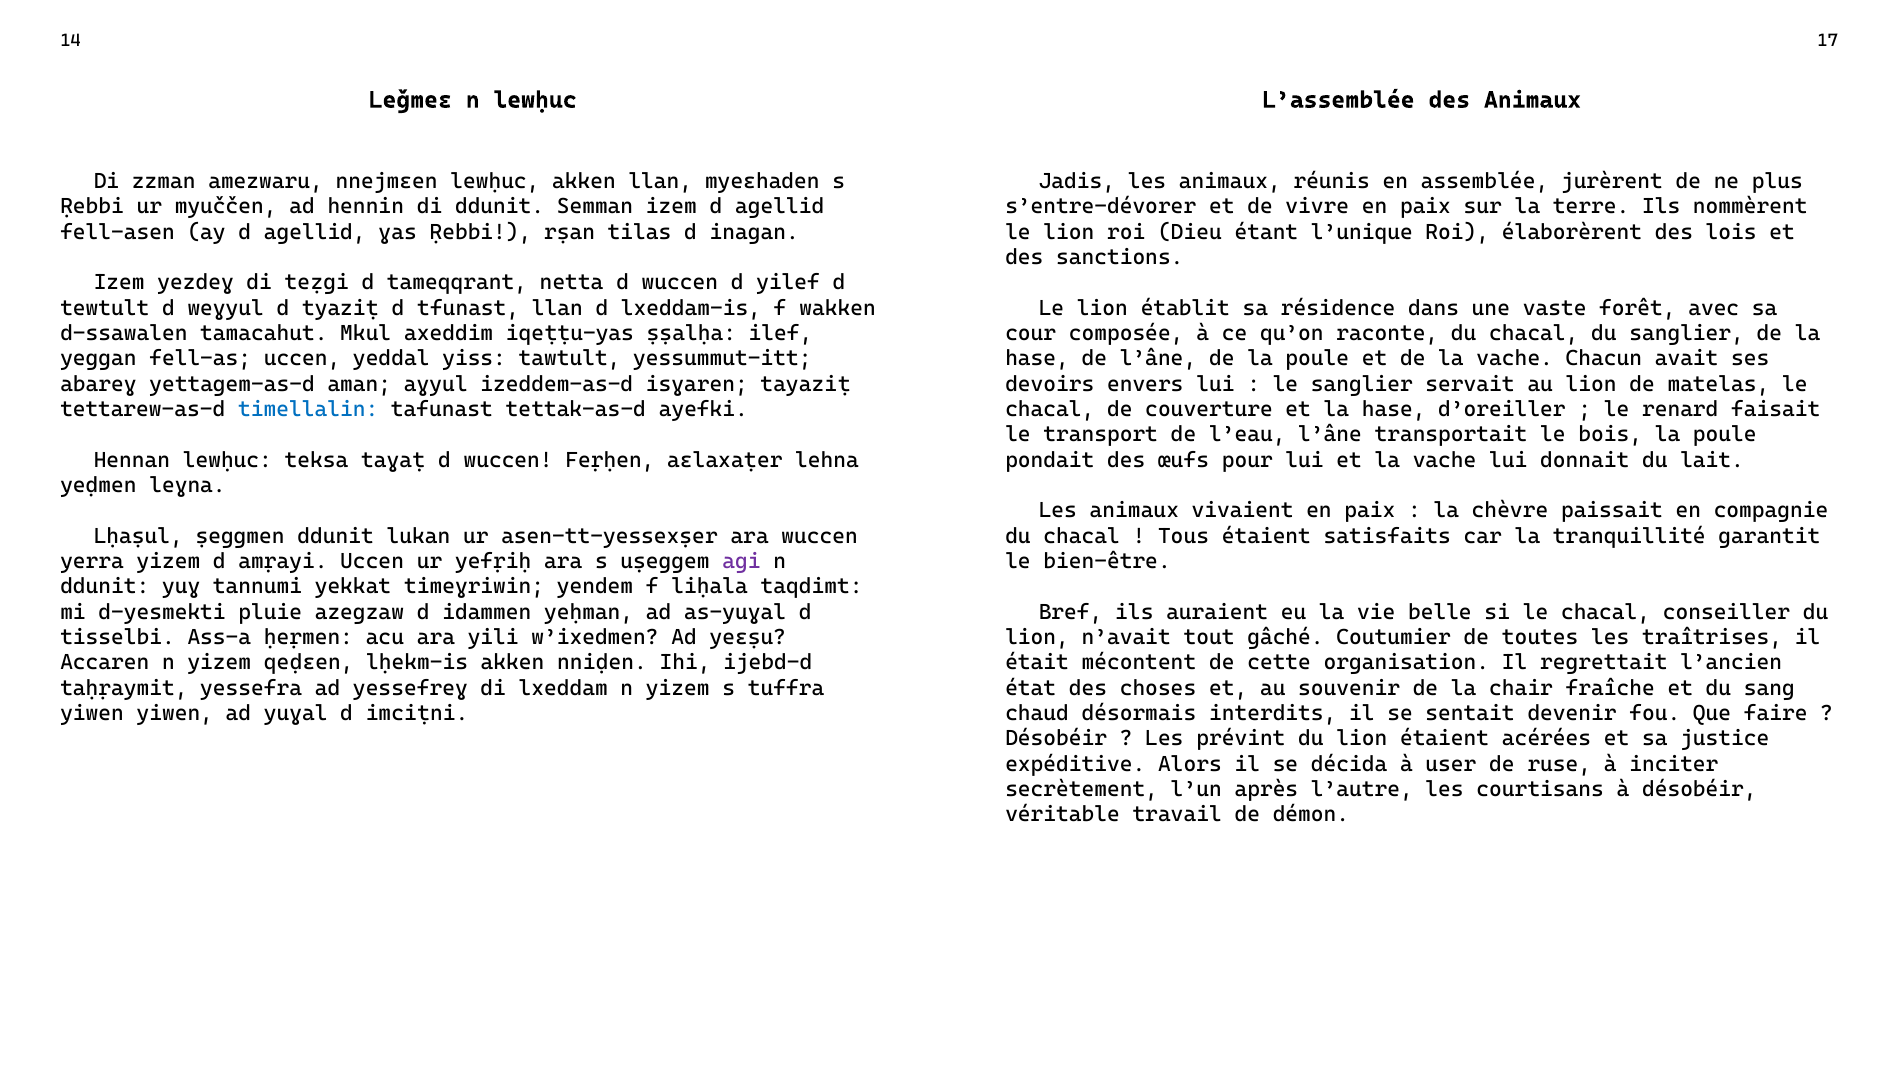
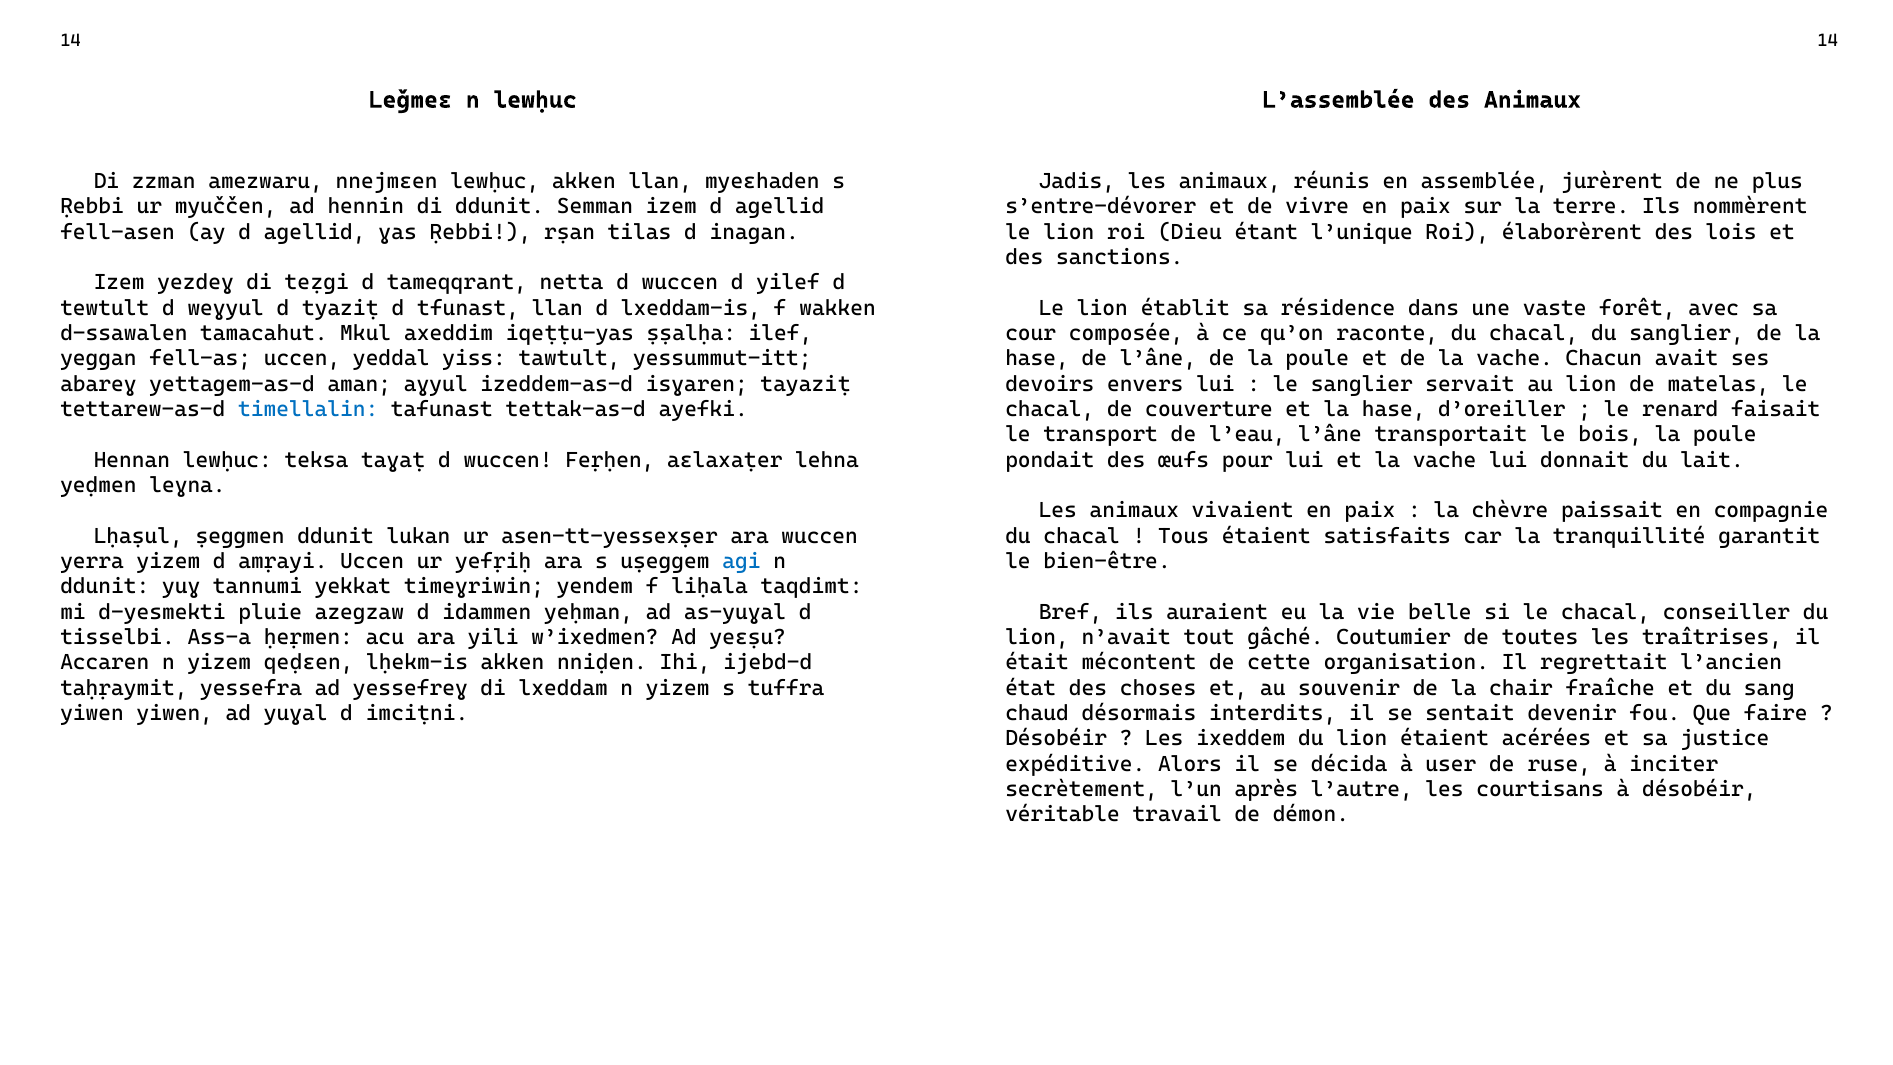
14 17: 17 -> 14
agi colour: purple -> blue
prévint: prévint -> ixeddem
